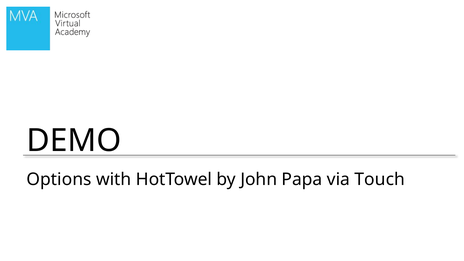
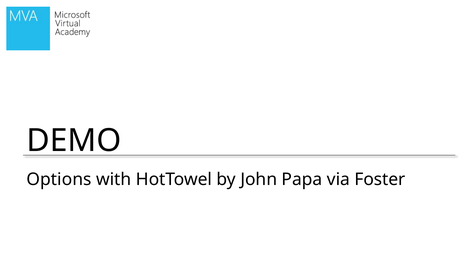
Touch: Touch -> Foster
